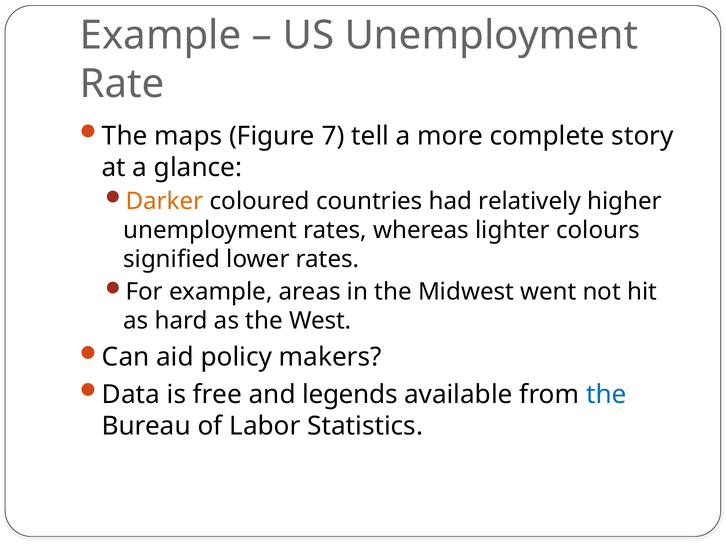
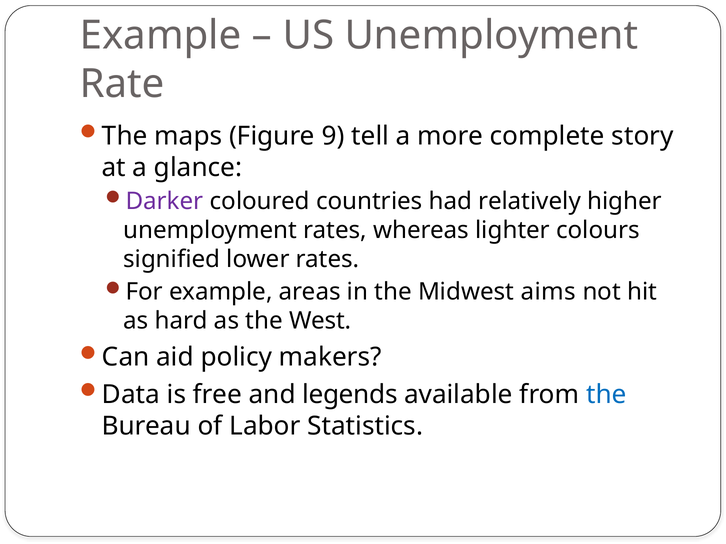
7: 7 -> 9
Darker colour: orange -> purple
went: went -> aims
